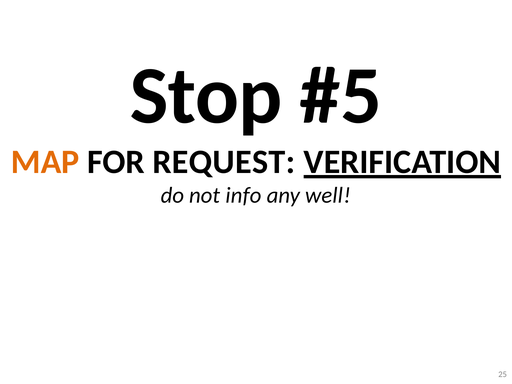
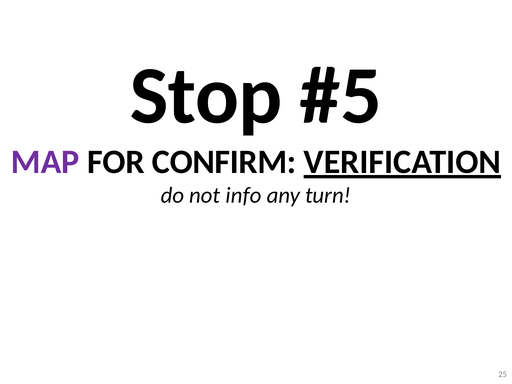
MAP colour: orange -> purple
REQUEST: REQUEST -> CONFIRM
well: well -> turn
